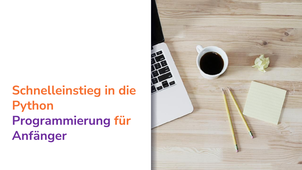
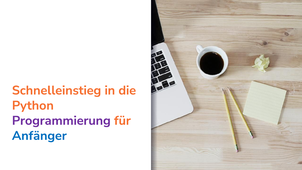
Anfänger colour: purple -> blue
